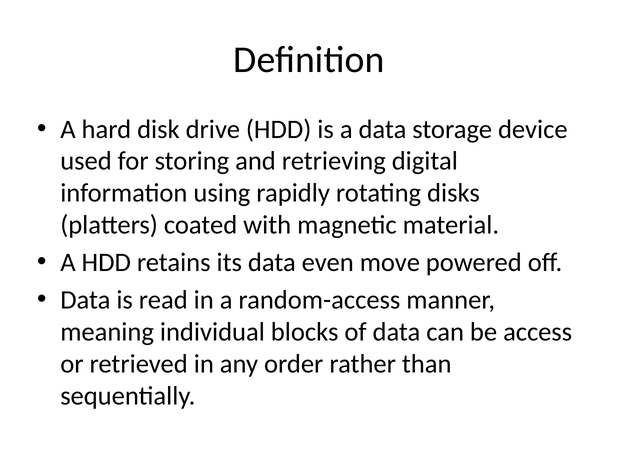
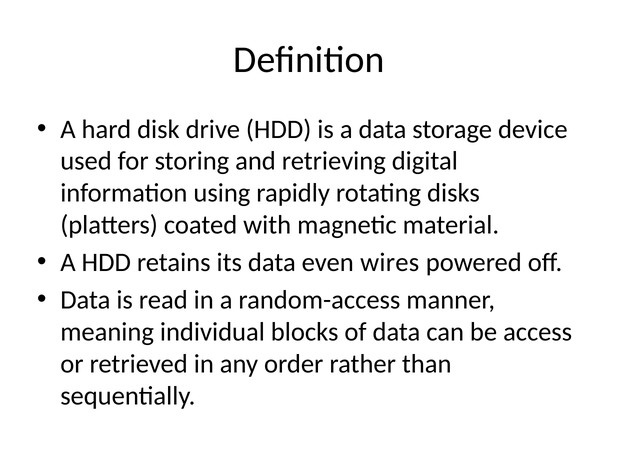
move: move -> wires
